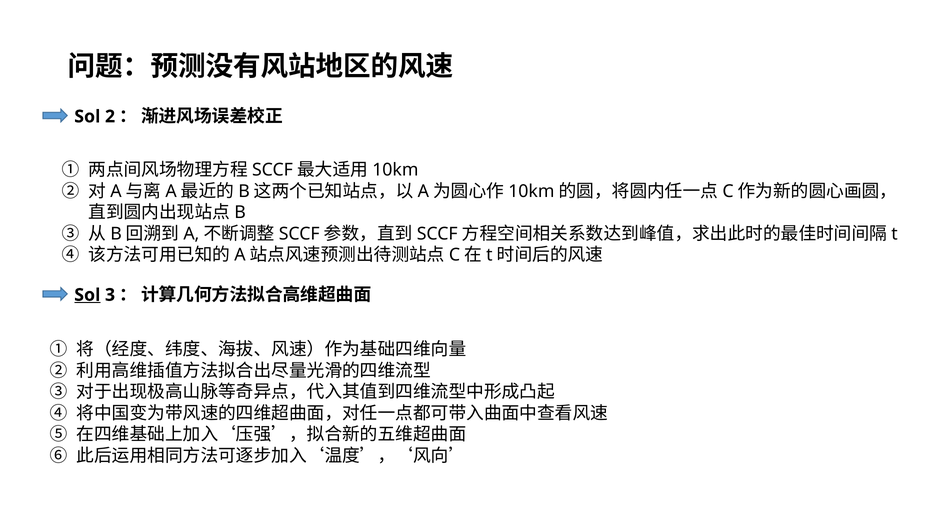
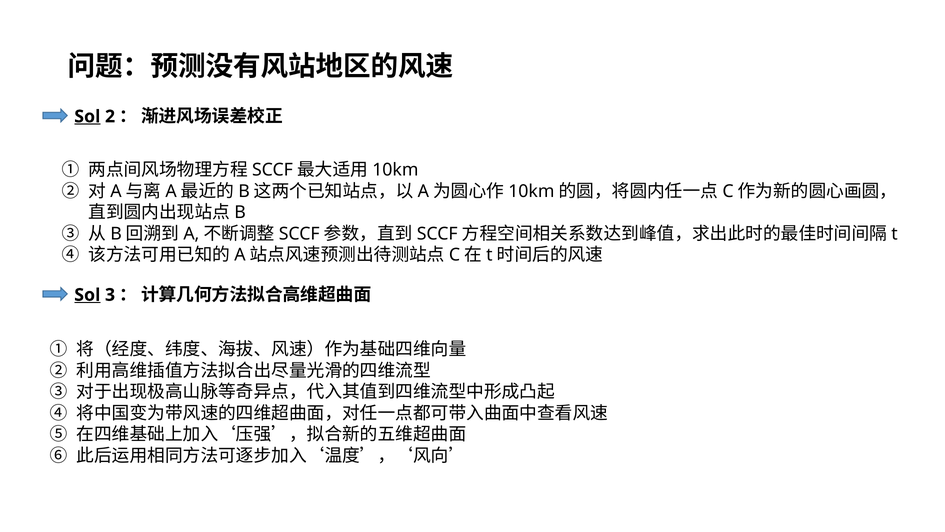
Sol at (87, 116) underline: none -> present
